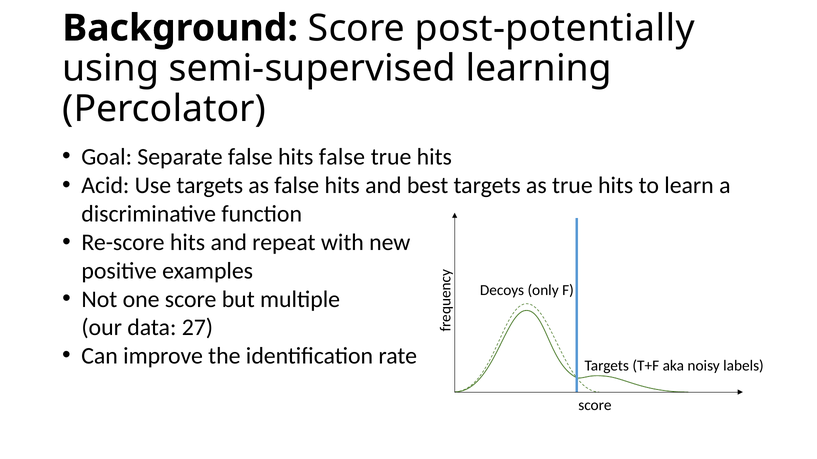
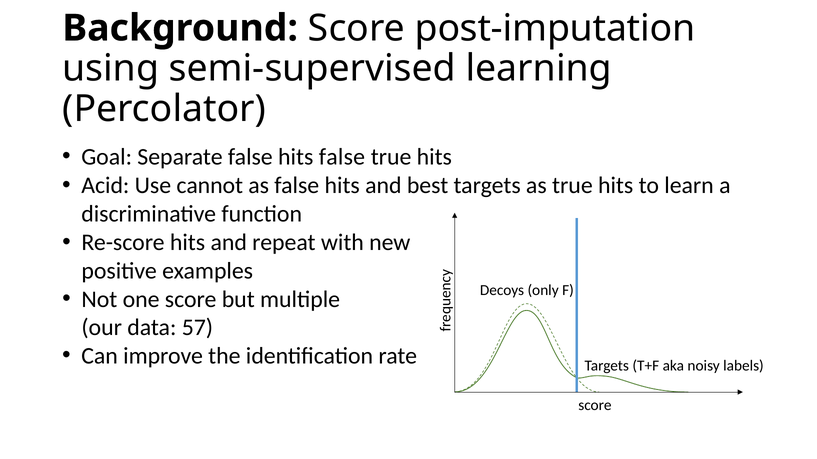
post-potentially: post-potentially -> post-imputation
Use targets: targets -> cannot
27: 27 -> 57
